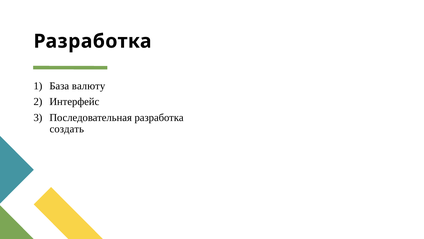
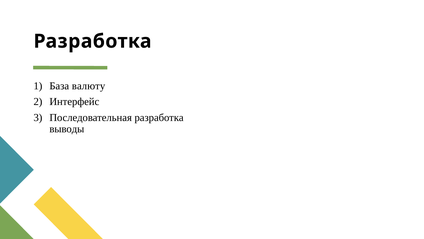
создать: создать -> выводы
